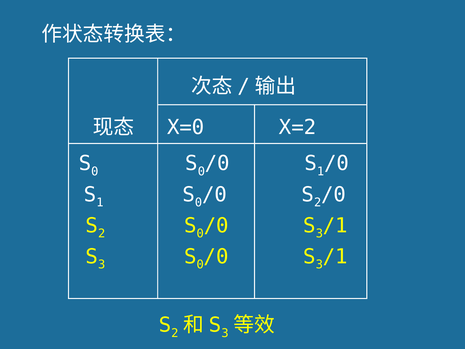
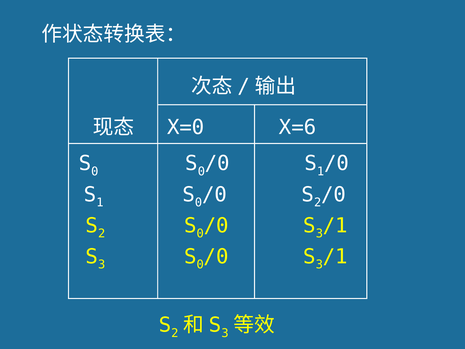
X=2: X=2 -> X=6
